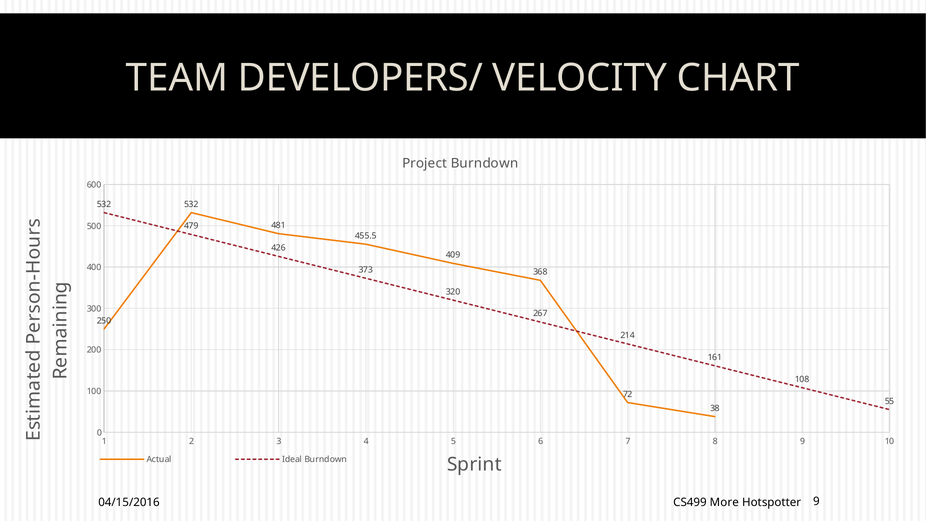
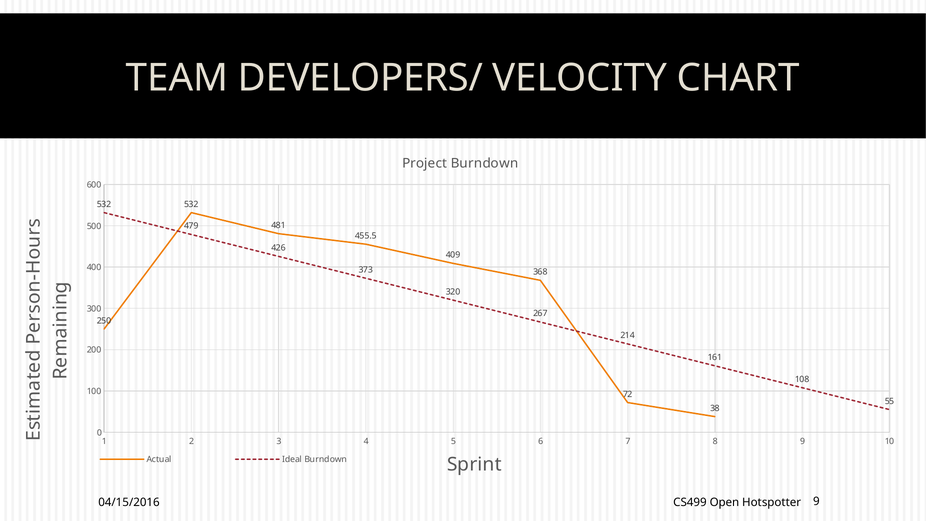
More: More -> Open
